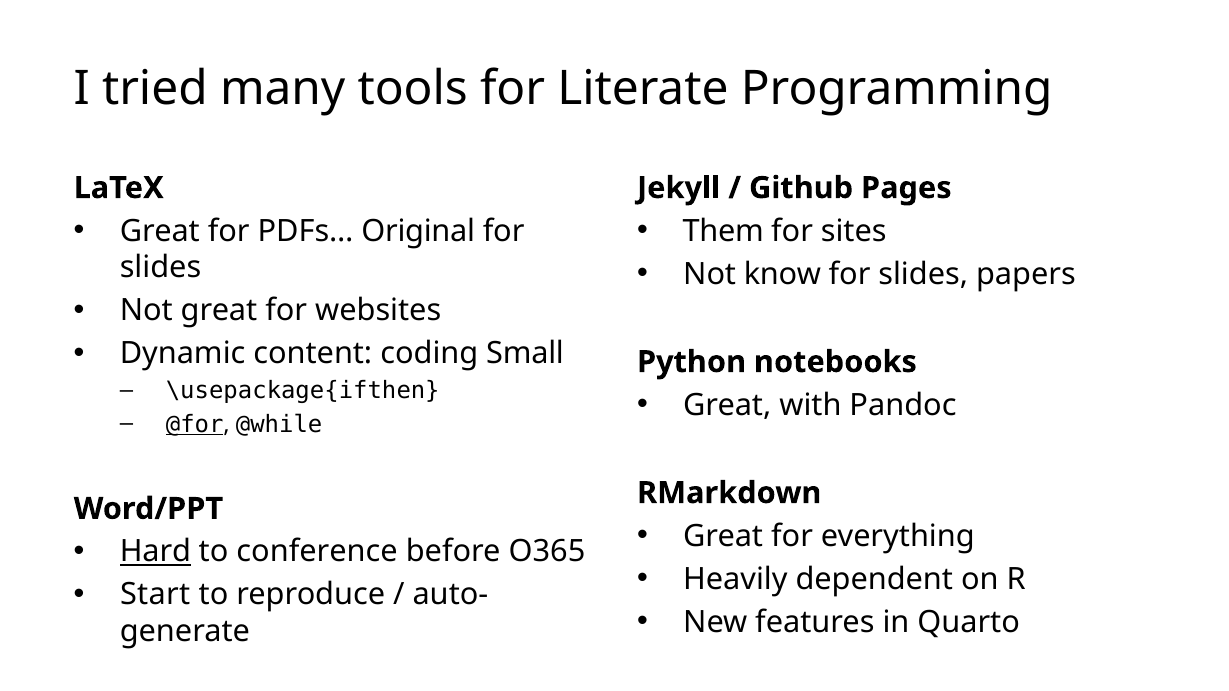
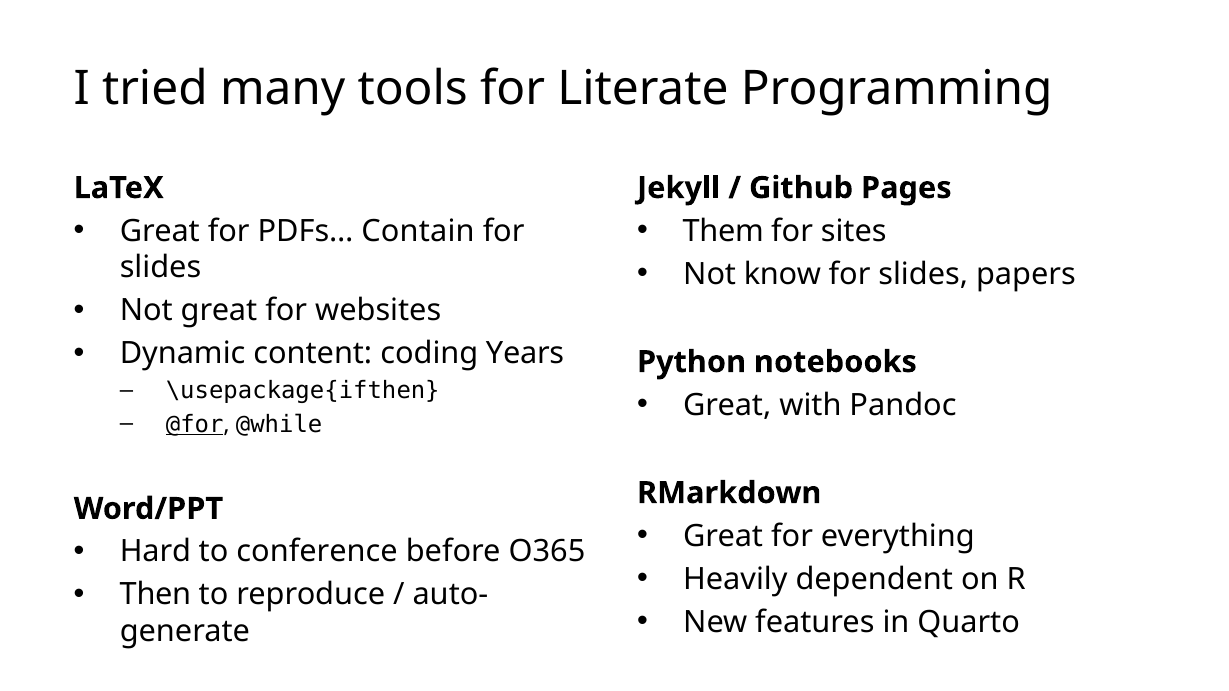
Original: Original -> Contain
Small: Small -> Years
Hard underline: present -> none
Start: Start -> Then
